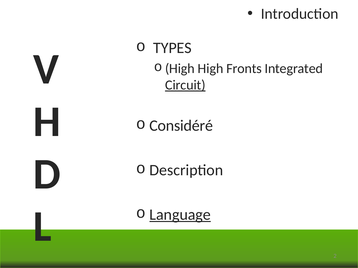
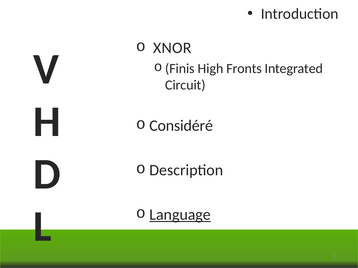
TYPES: TYPES -> XNOR
High at (180, 69): High -> Finis
Circuit underline: present -> none
